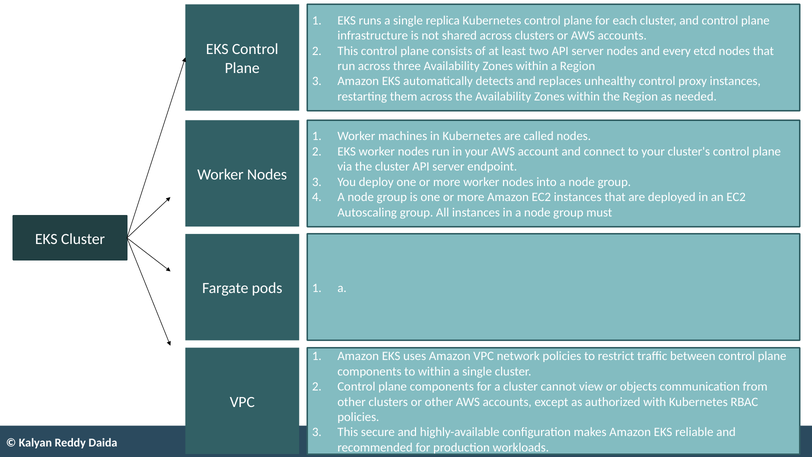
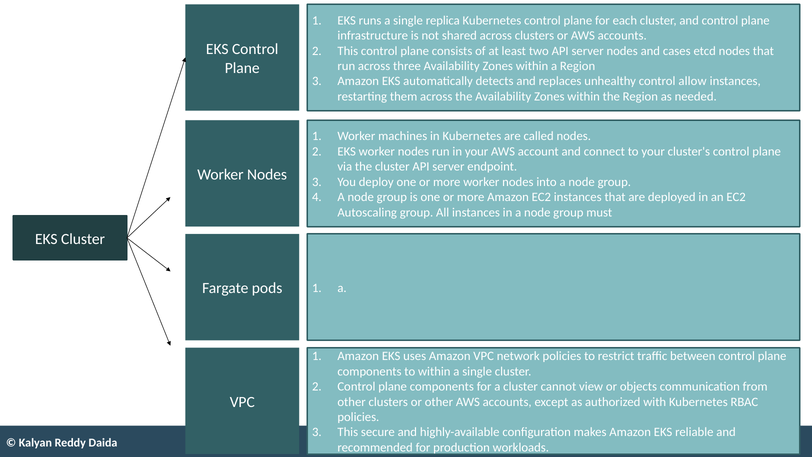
every: every -> cases
proxy: proxy -> allow
